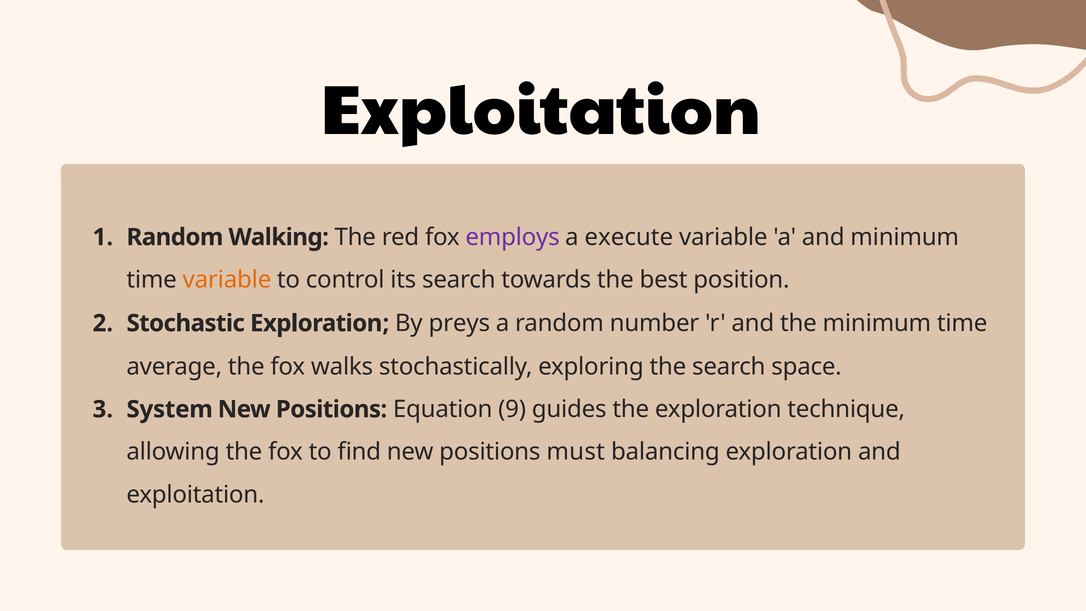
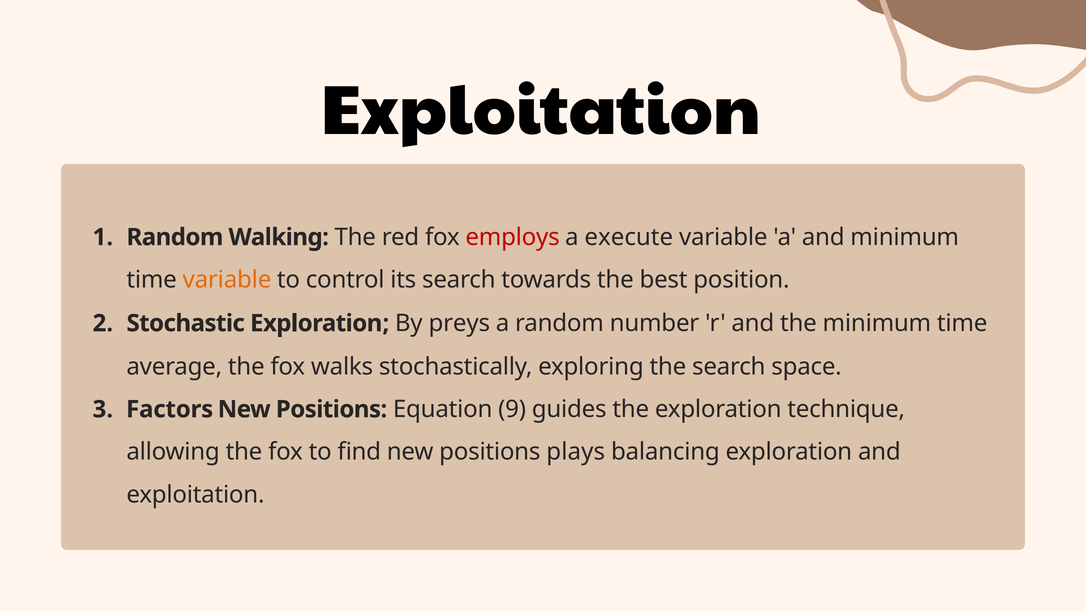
employs colour: purple -> red
System: System -> Factors
must: must -> plays
